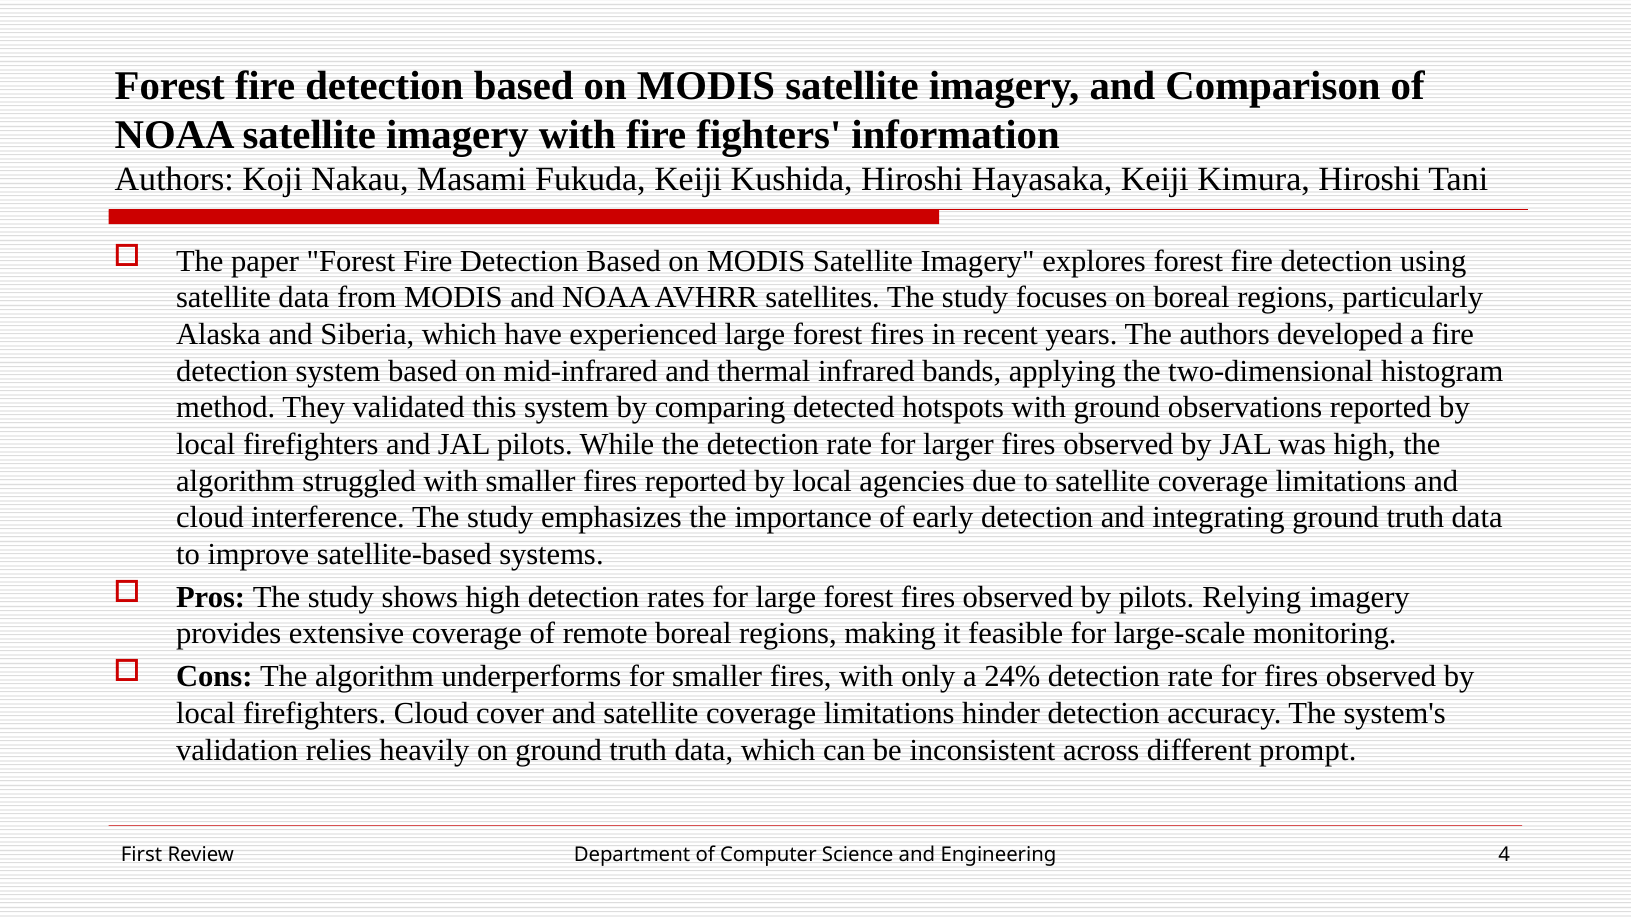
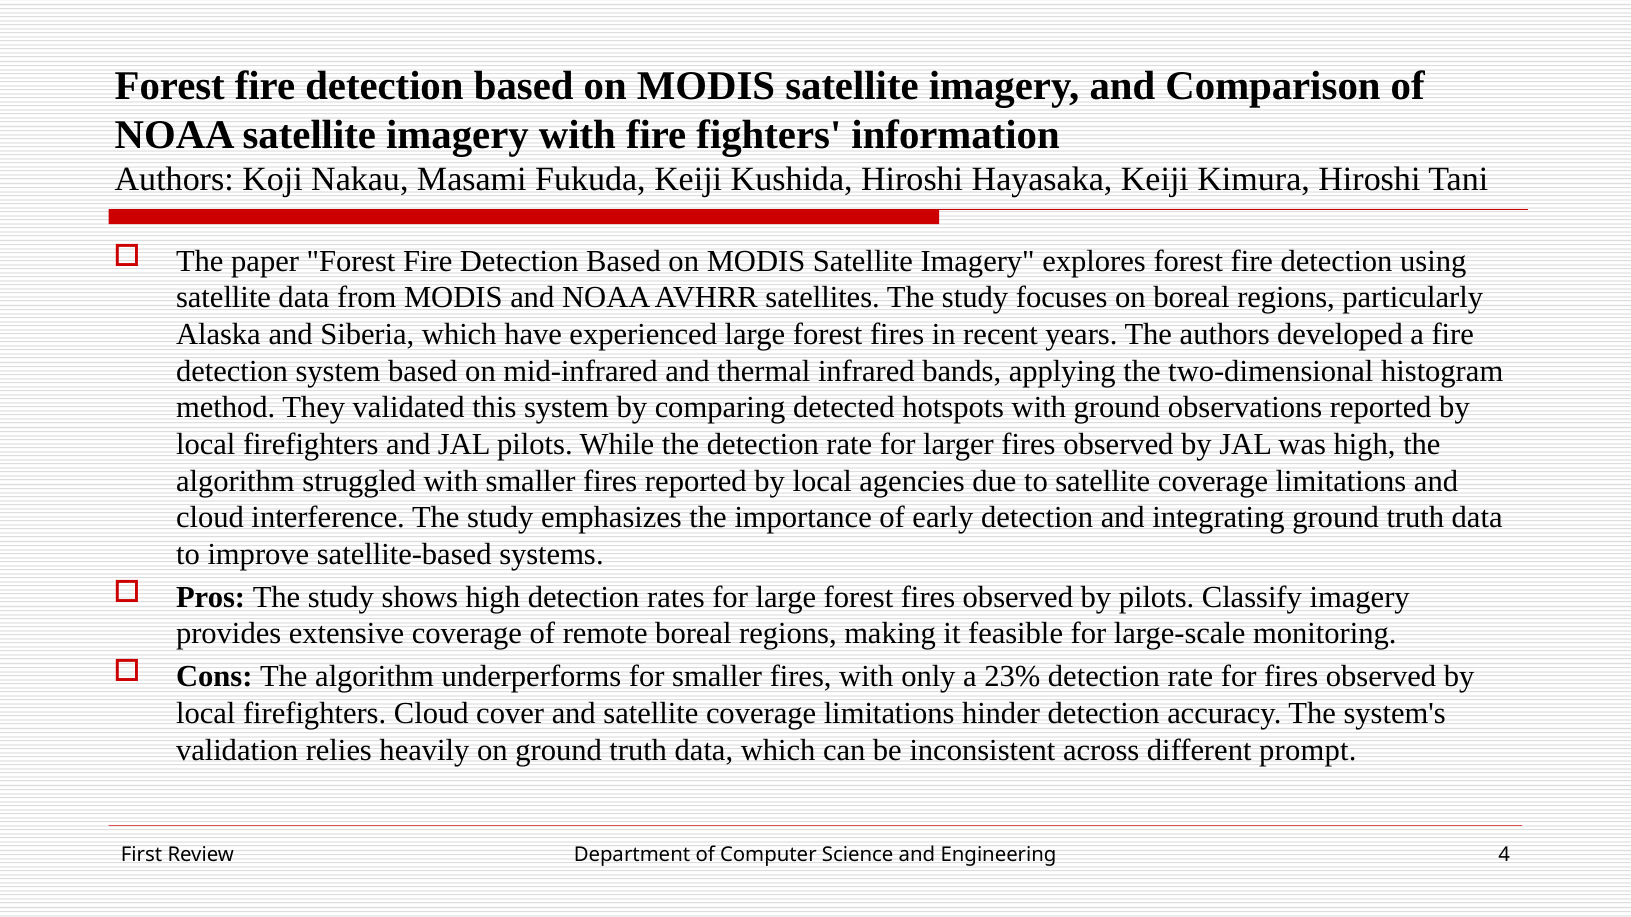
Relying: Relying -> Classify
24%: 24% -> 23%
